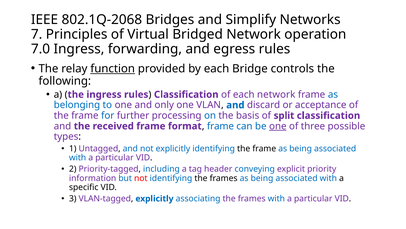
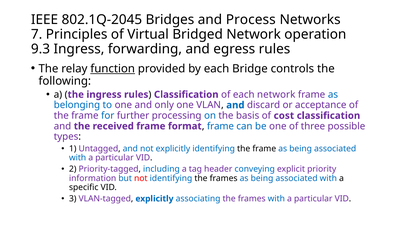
802.1Q-2068: 802.1Q-2068 -> 802.1Q-2045
Simplify: Simplify -> Process
7.0: 7.0 -> 9.3
split: split -> cost
one at (278, 126) underline: present -> none
